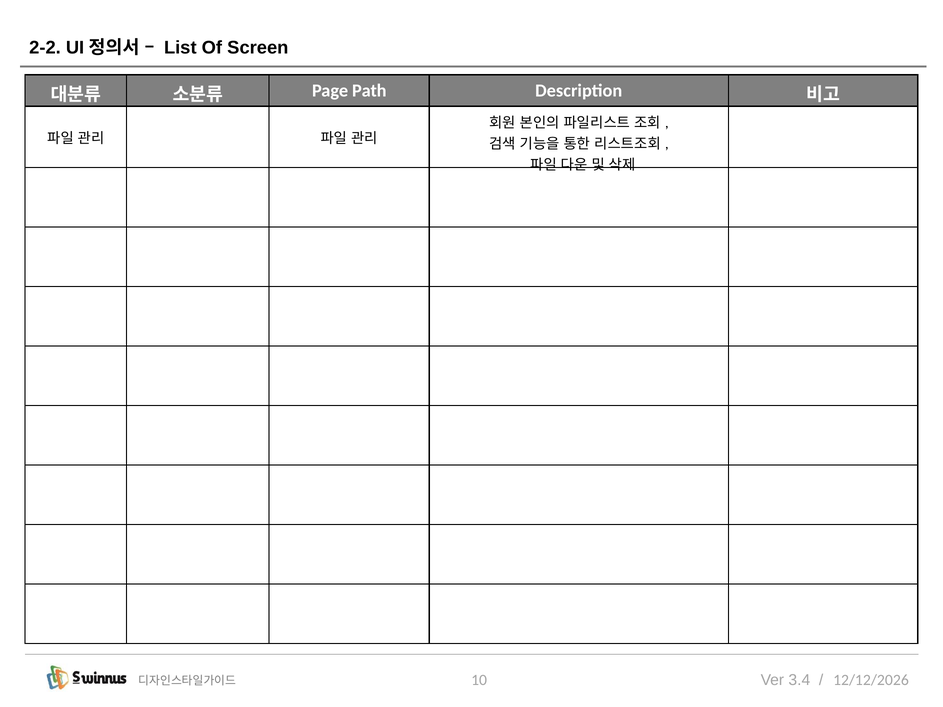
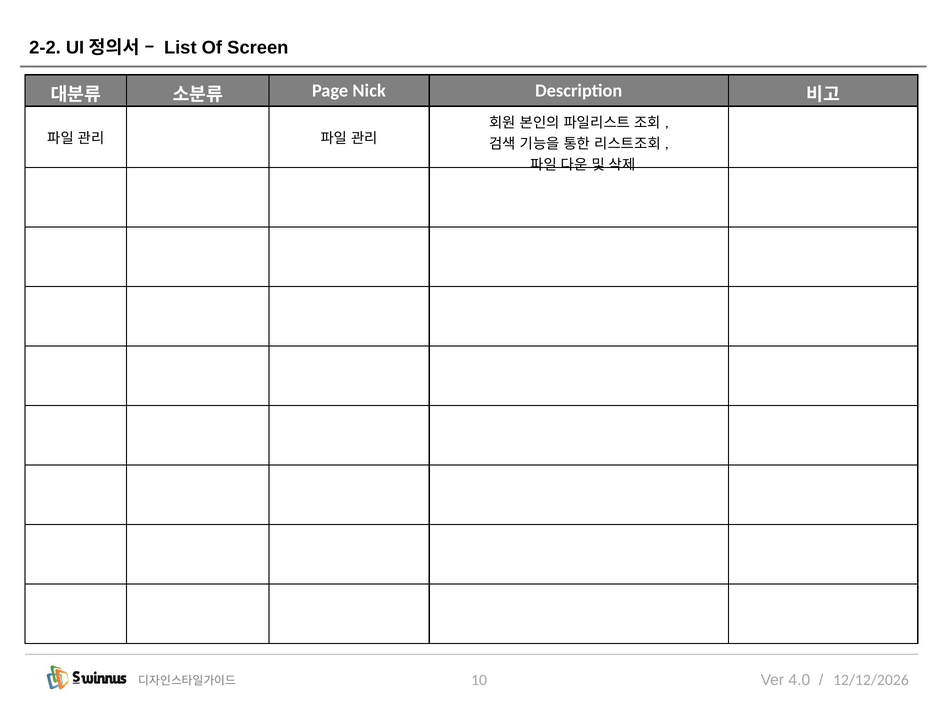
Path: Path -> Nick
3.4: 3.4 -> 4.0
